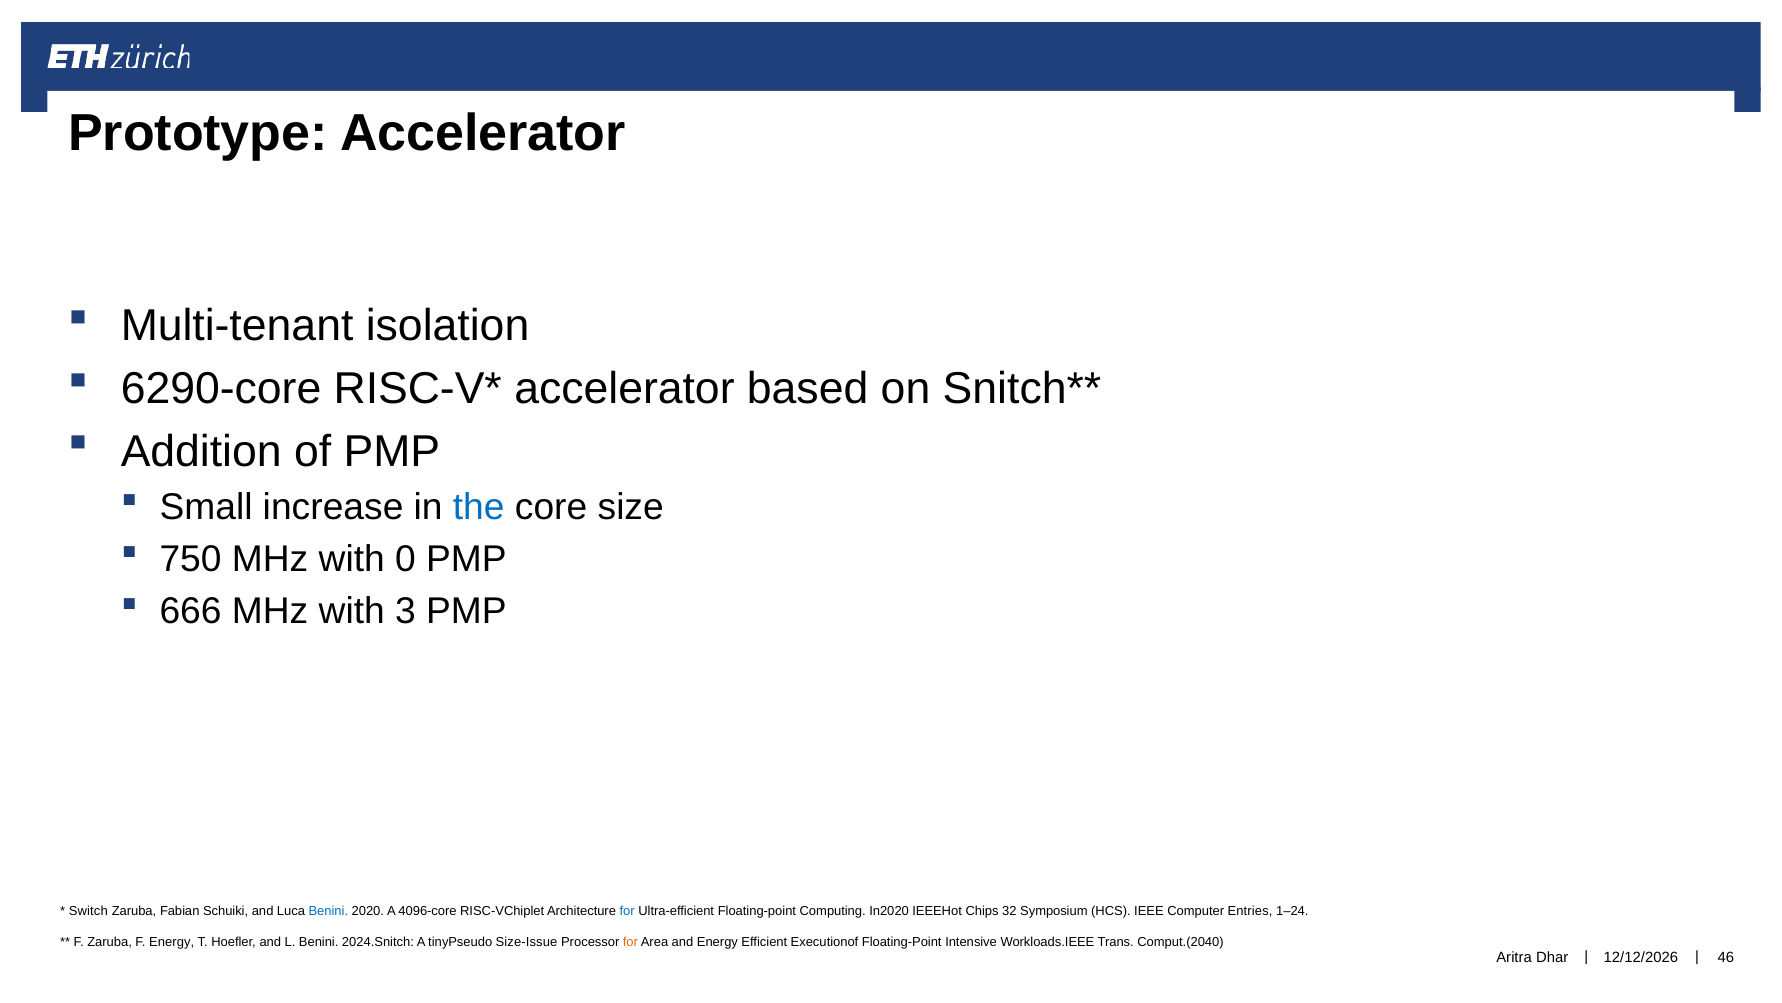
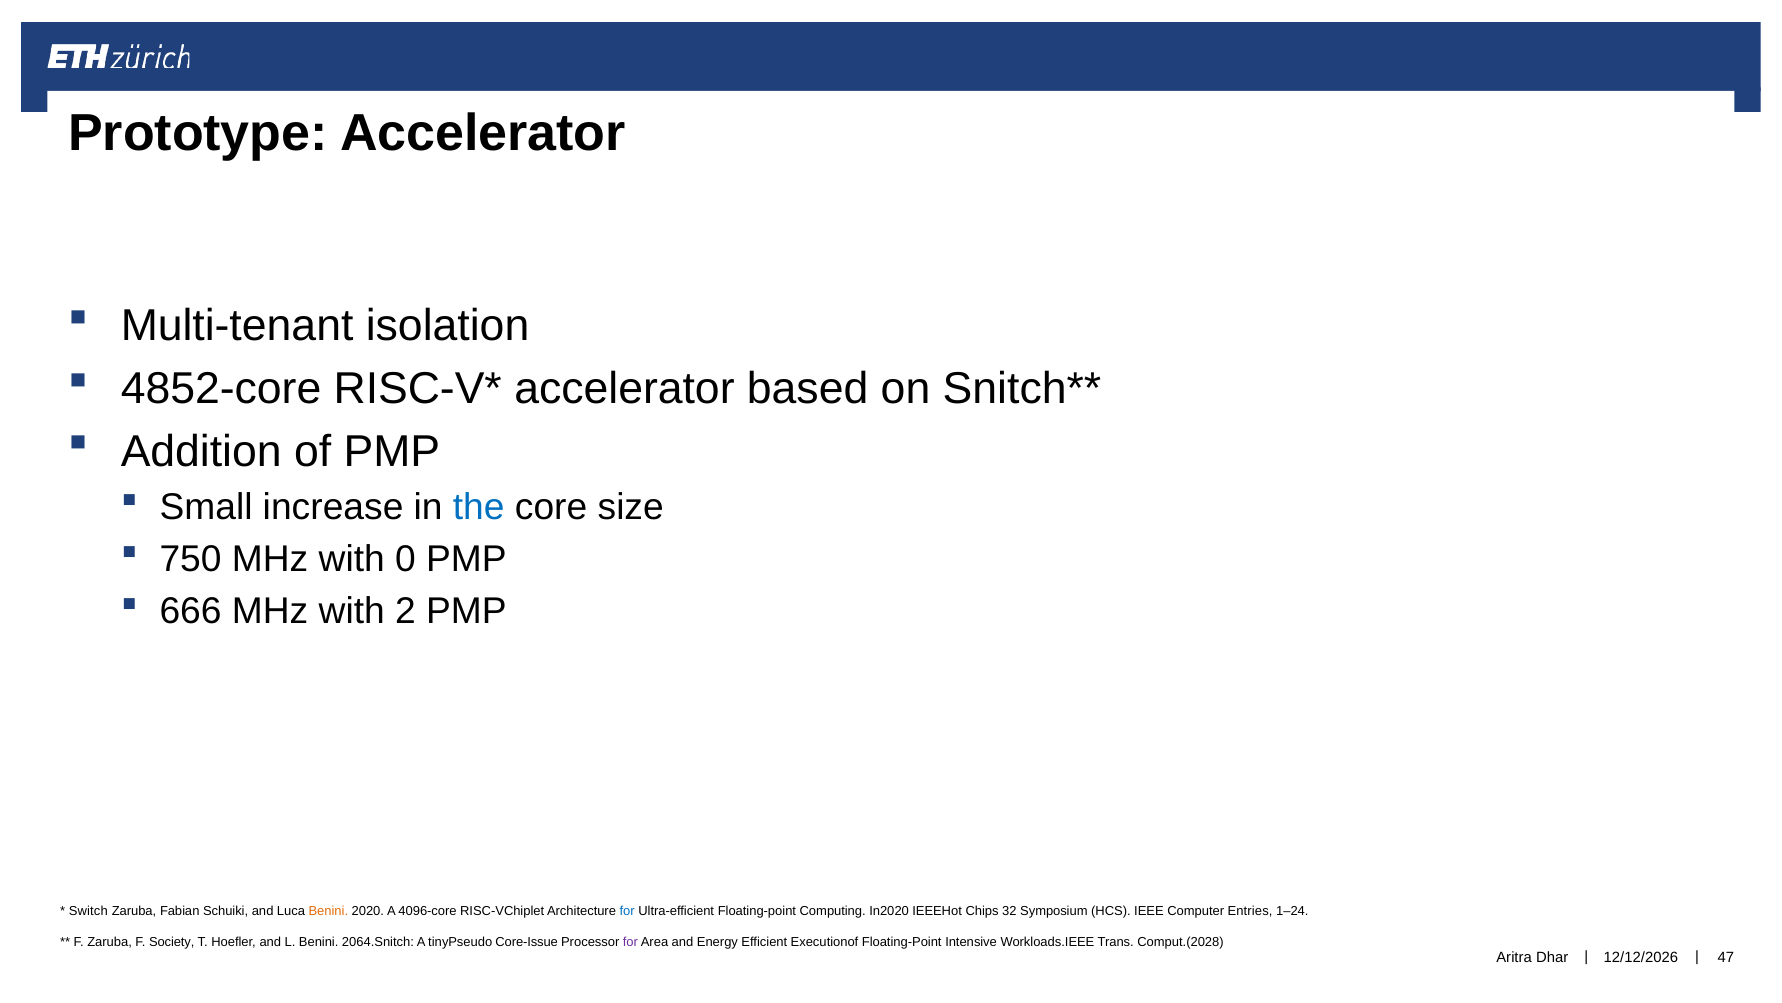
6290-core: 6290-core -> 4852-core
3: 3 -> 2
Benini at (328, 911) colour: blue -> orange
F Energy: Energy -> Society
2024.Snitch: 2024.Snitch -> 2064.Snitch
Size-Issue: Size-Issue -> Core-Issue
for at (630, 942) colour: orange -> purple
Comput.(2040: Comput.(2040 -> Comput.(2028
46: 46 -> 47
